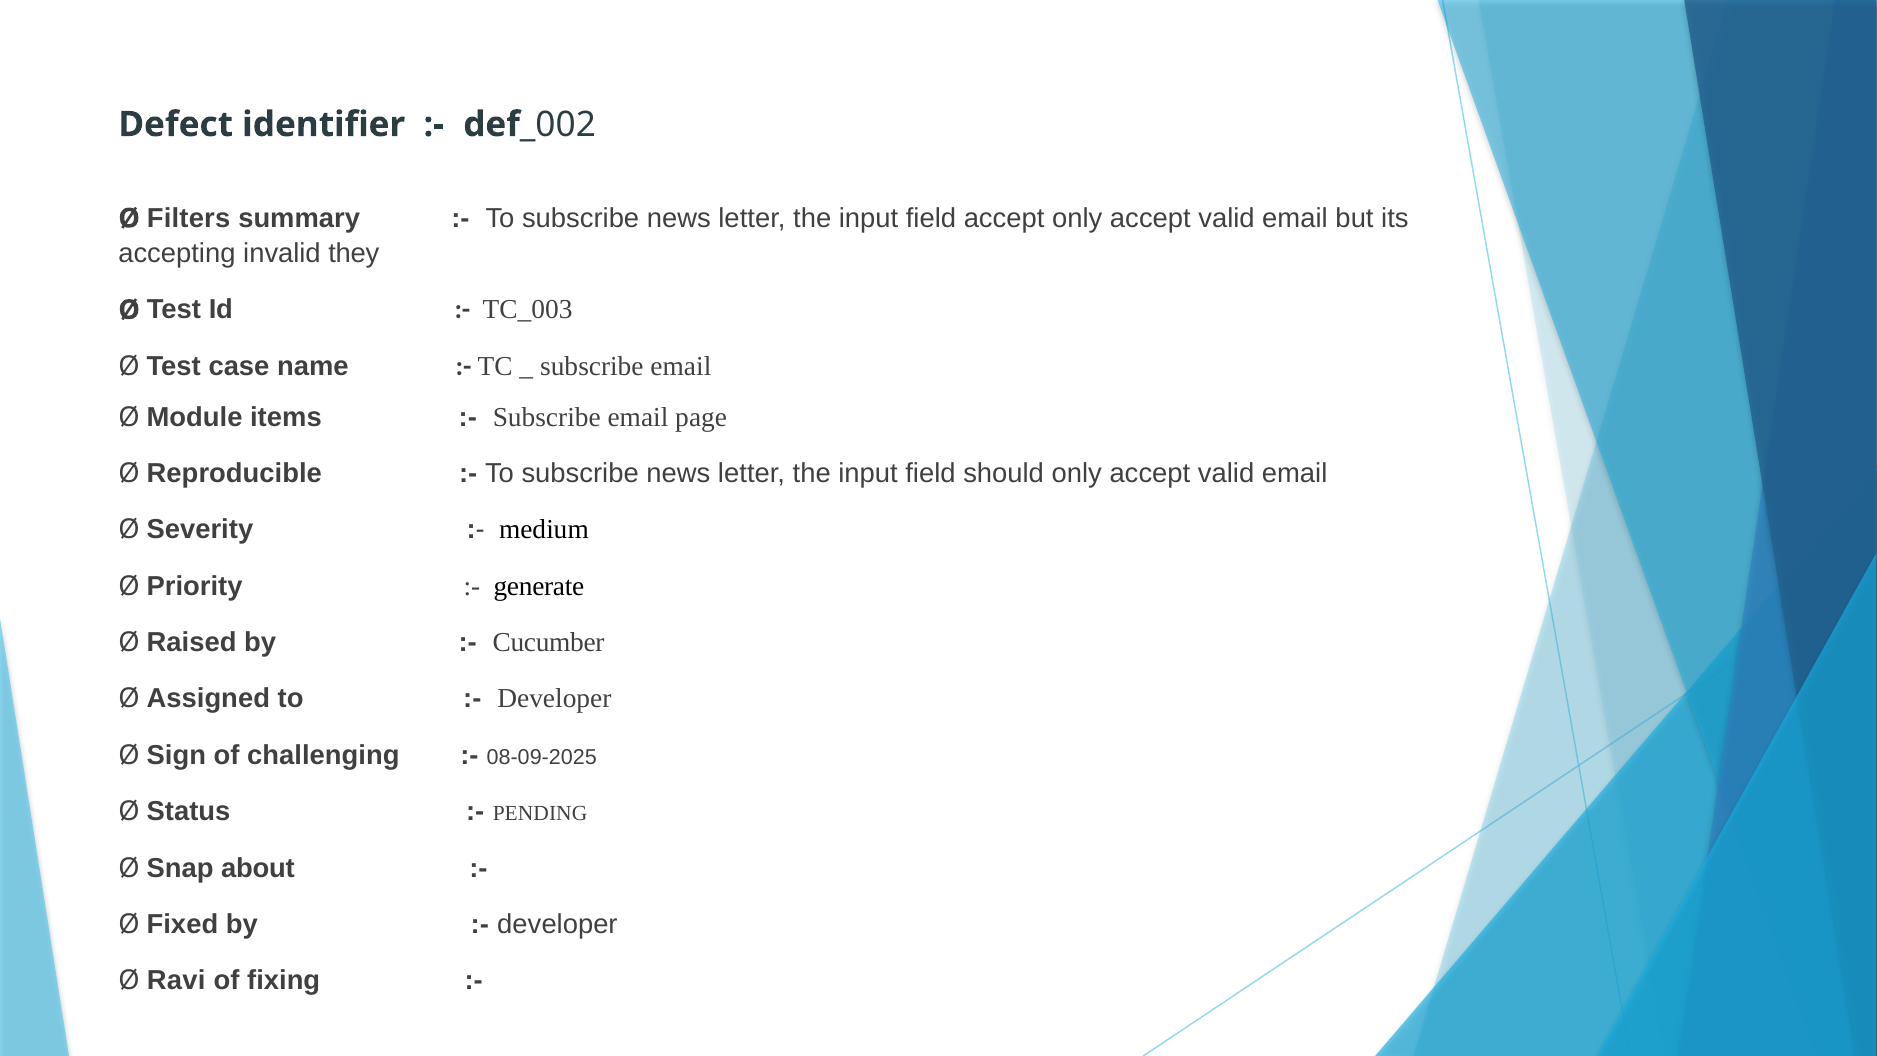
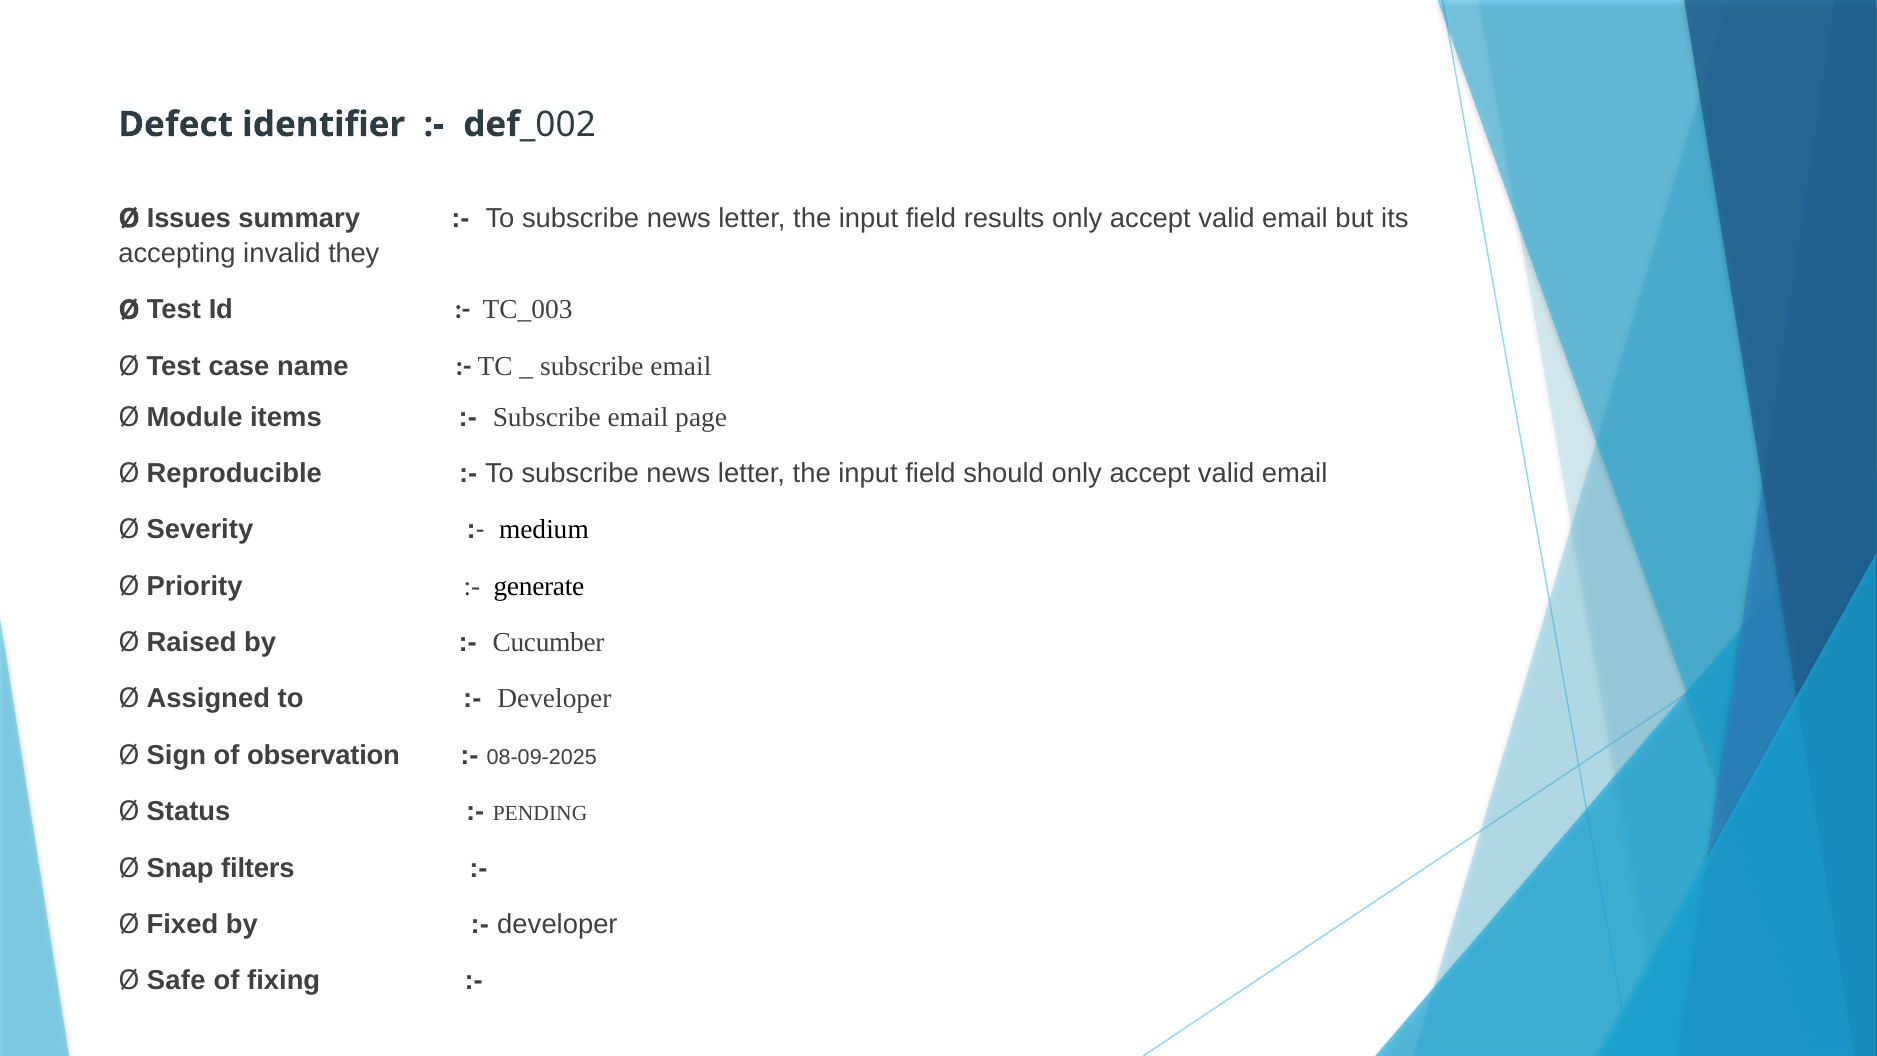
Filters: Filters -> Issues
field accept: accept -> results
challenging: challenging -> observation
about: about -> filters
Ravi: Ravi -> Safe
